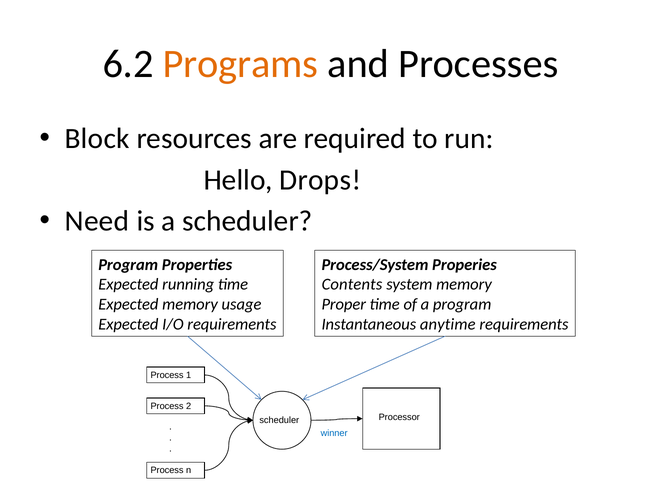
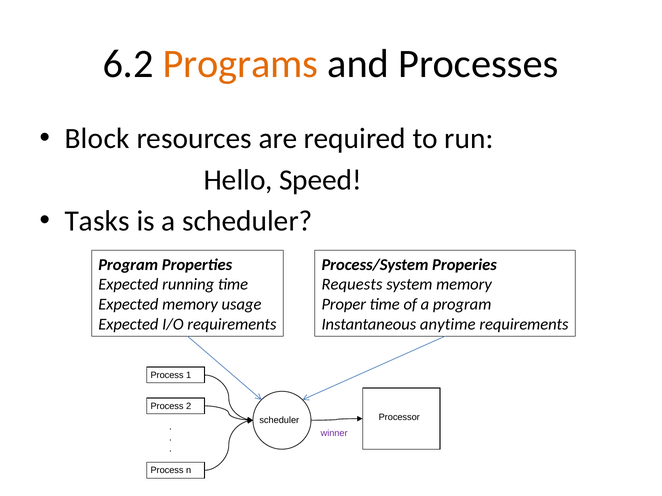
Drops: Drops -> Speed
Need: Need -> Tasks
Contents: Contents -> Requests
winner colour: blue -> purple
